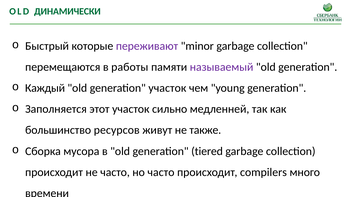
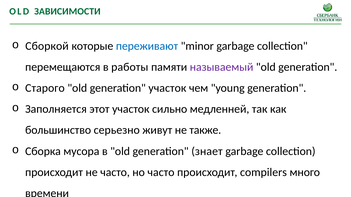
ДИНАМИЧЕСКИ: ДИНАМИЧЕСКИ -> ЗАВИСИМОСТИ
Быстрый: Быстрый -> Сборкой
переживают colour: purple -> blue
Каждый: Каждый -> Старого
ресурсов: ресурсов -> серьезно
tiered: tiered -> знает
